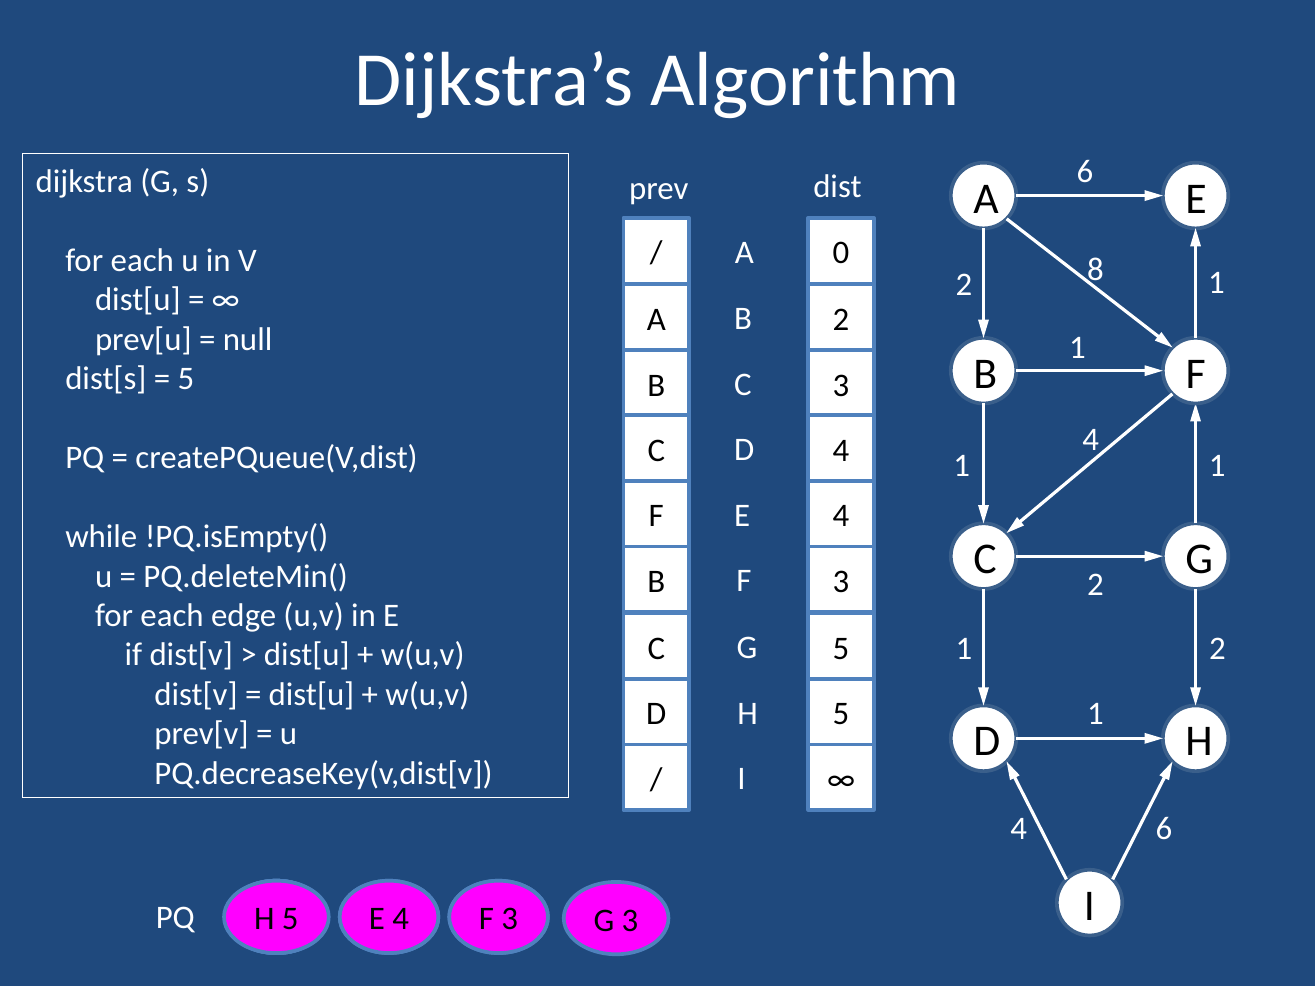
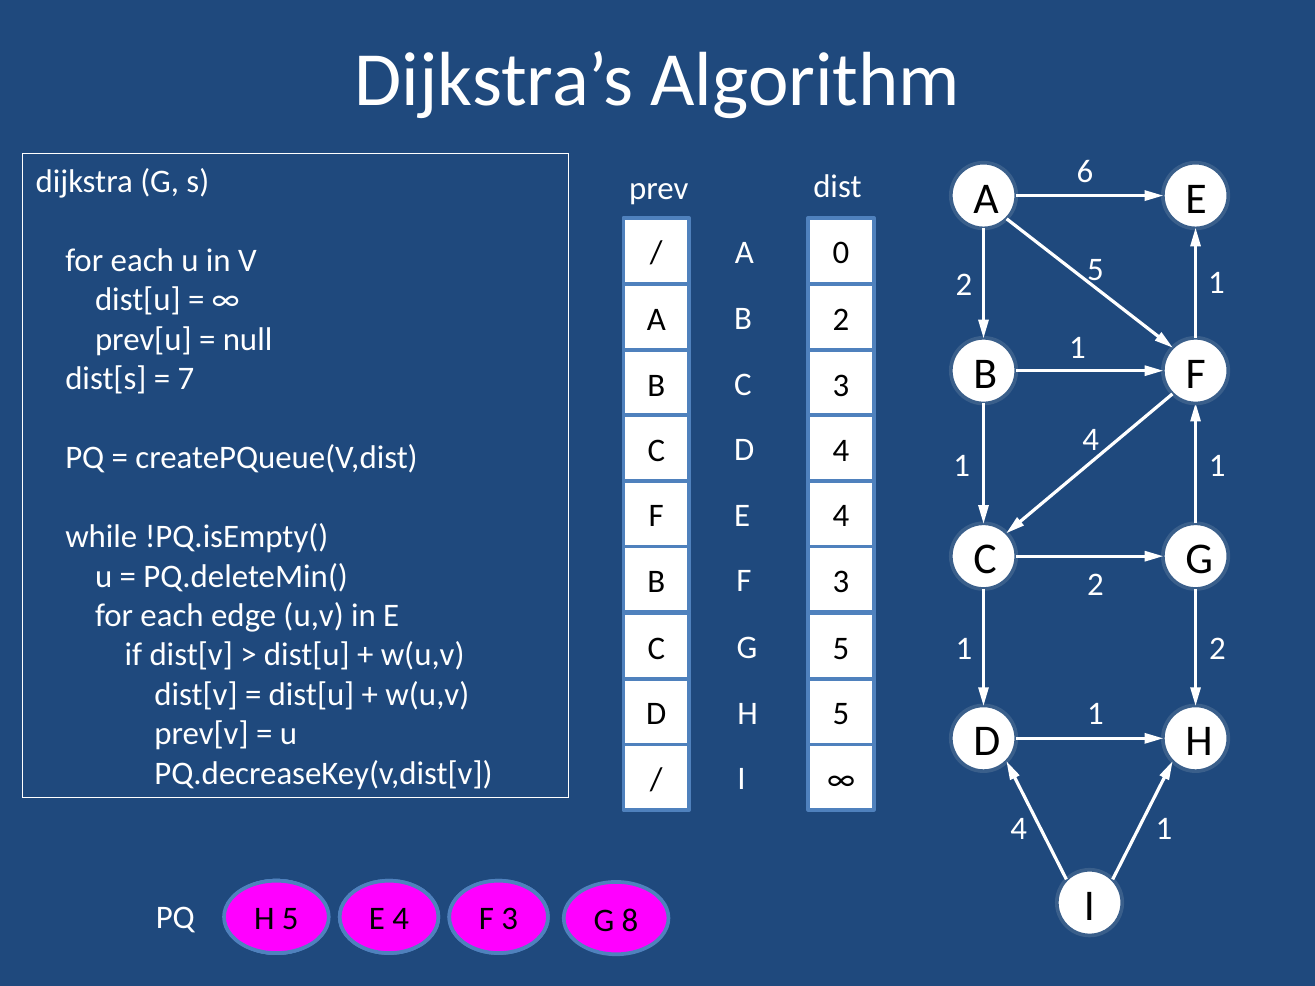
2 8: 8 -> 5
5 at (186, 379): 5 -> 7
4 6: 6 -> 1
G 3: 3 -> 8
